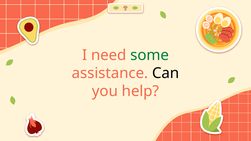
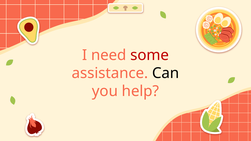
some colour: green -> red
